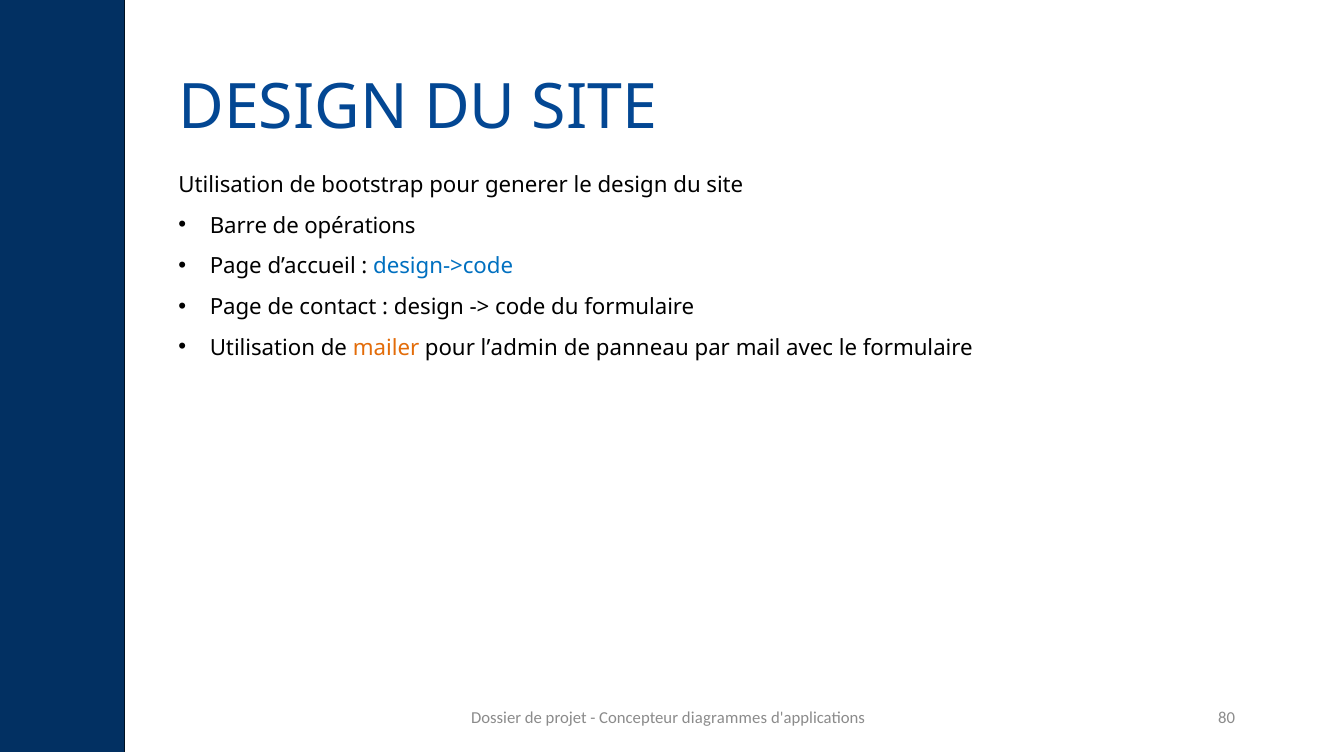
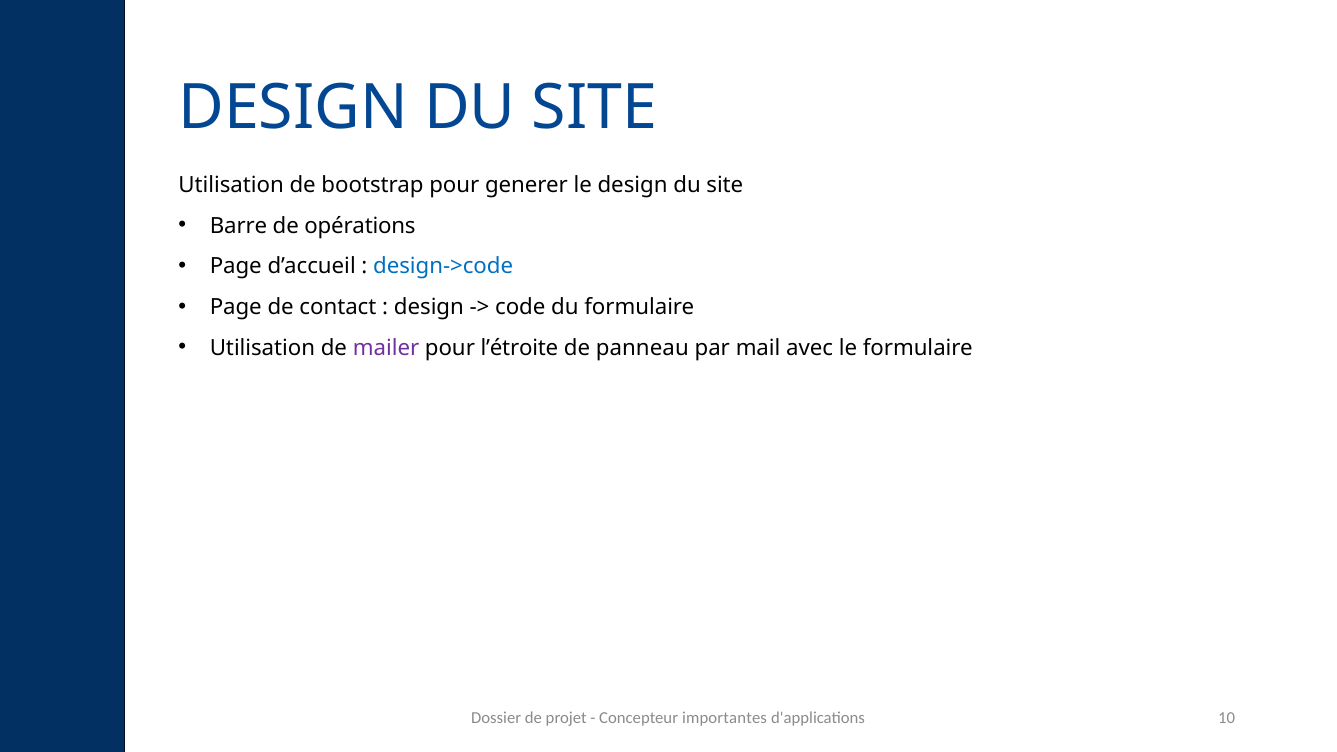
mailer colour: orange -> purple
l’admin: l’admin -> l’étroite
diagrammes: diagrammes -> importantes
80: 80 -> 10
